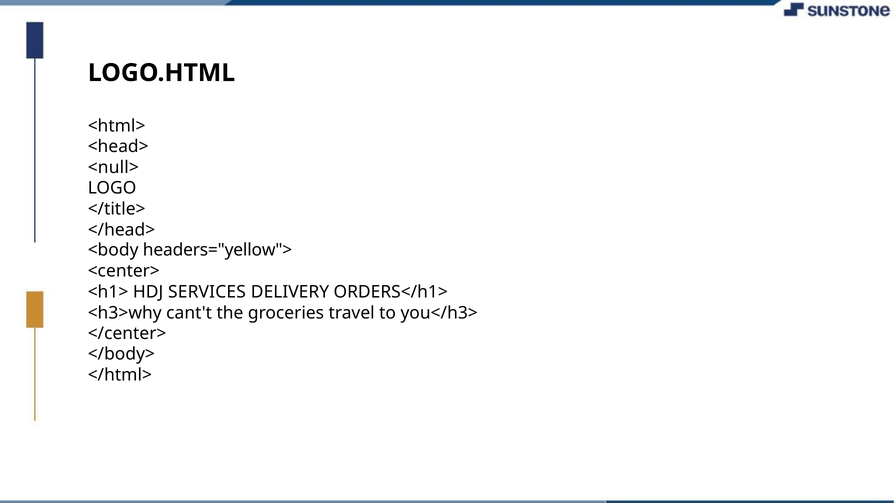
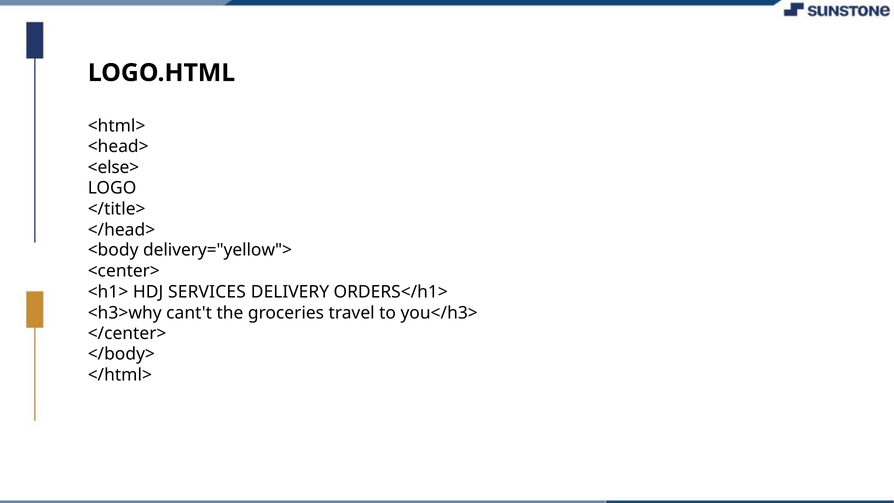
<null>: <null> -> <else>
headers="yellow">: headers="yellow"> -> delivery="yellow">
